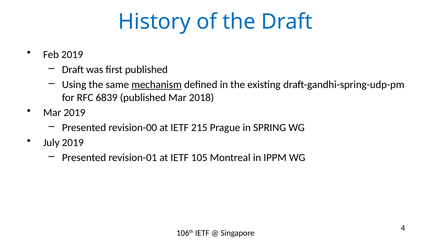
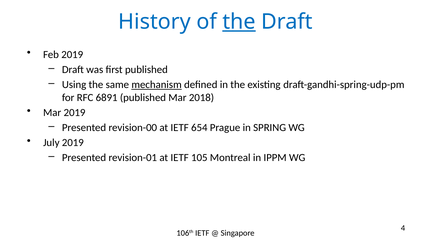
the at (239, 22) underline: none -> present
6839: 6839 -> 6891
215: 215 -> 654
